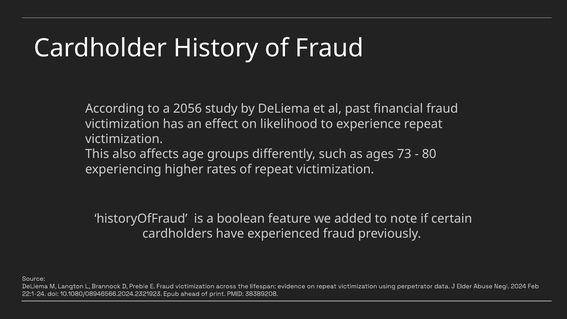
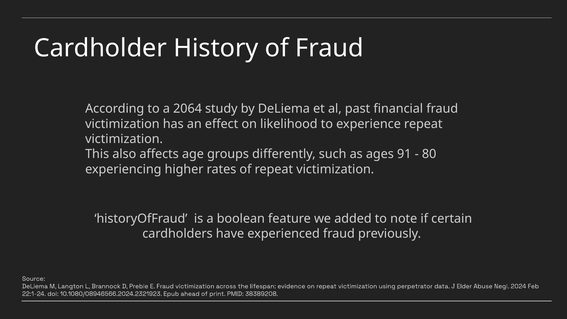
2056: 2056 -> 2064
73: 73 -> 91
